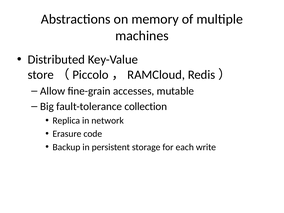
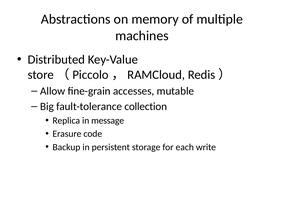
network: network -> message
